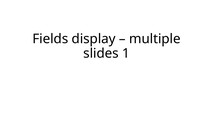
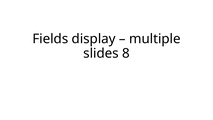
1: 1 -> 8
